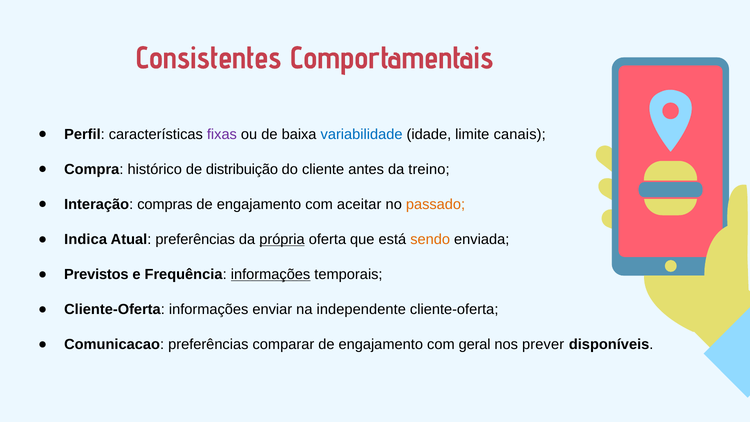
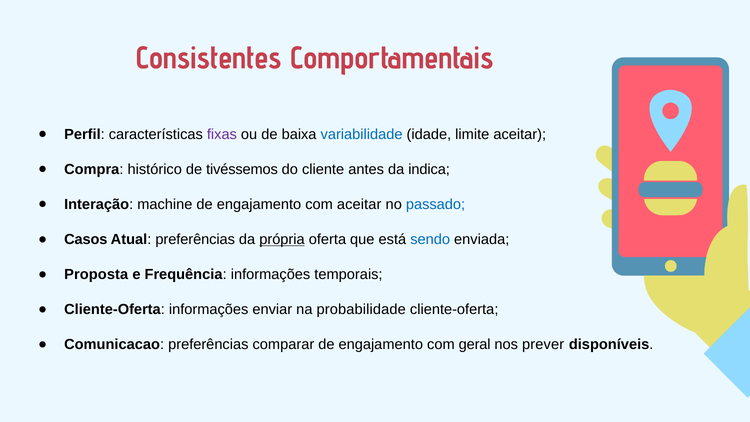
limite canais: canais -> aceitar
distribuição: distribuição -> tivéssemos
treino: treino -> indica
compras: compras -> machine
passado colour: orange -> blue
Indica: Indica -> Casos
sendo colour: orange -> blue
Previstos: Previstos -> Proposta
informações at (271, 274) underline: present -> none
independente: independente -> probabilidade
